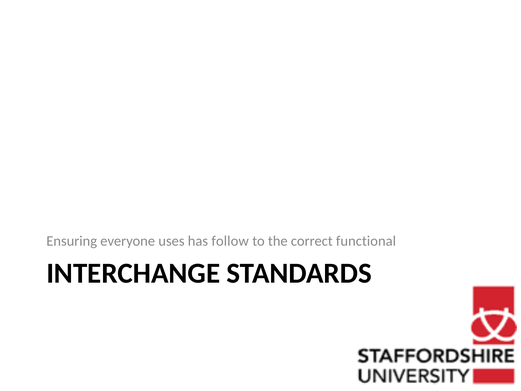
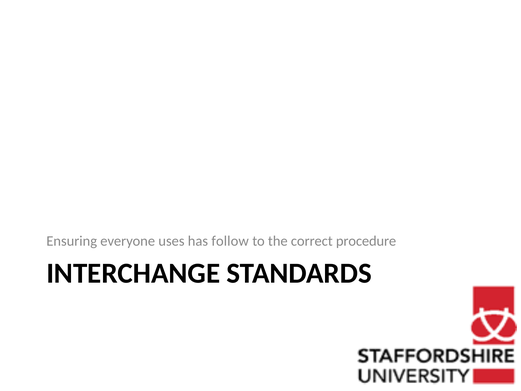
functional: functional -> procedure
